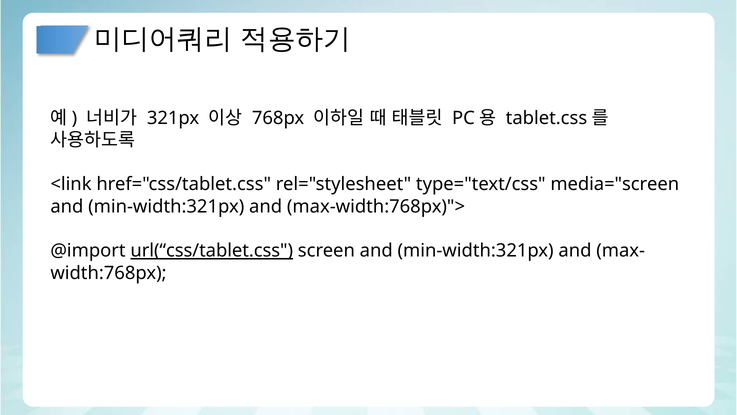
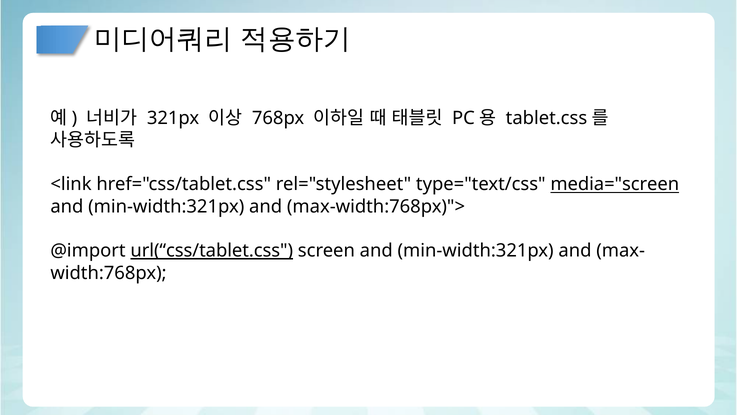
media="screen underline: none -> present
